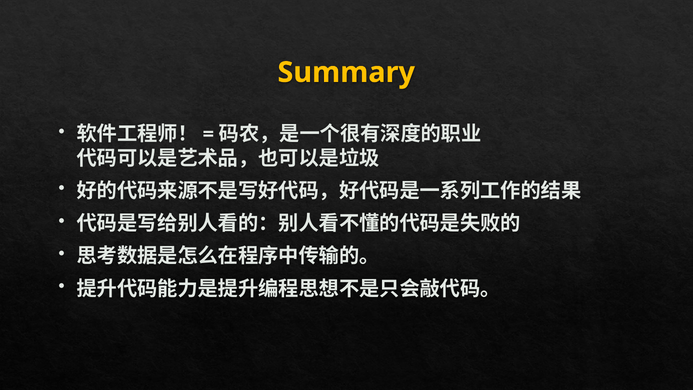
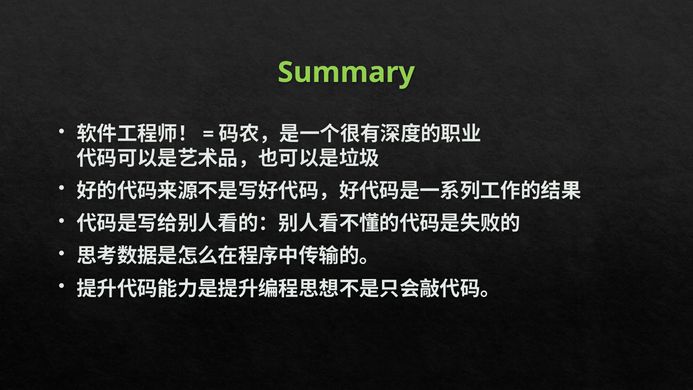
Summary colour: yellow -> light green
